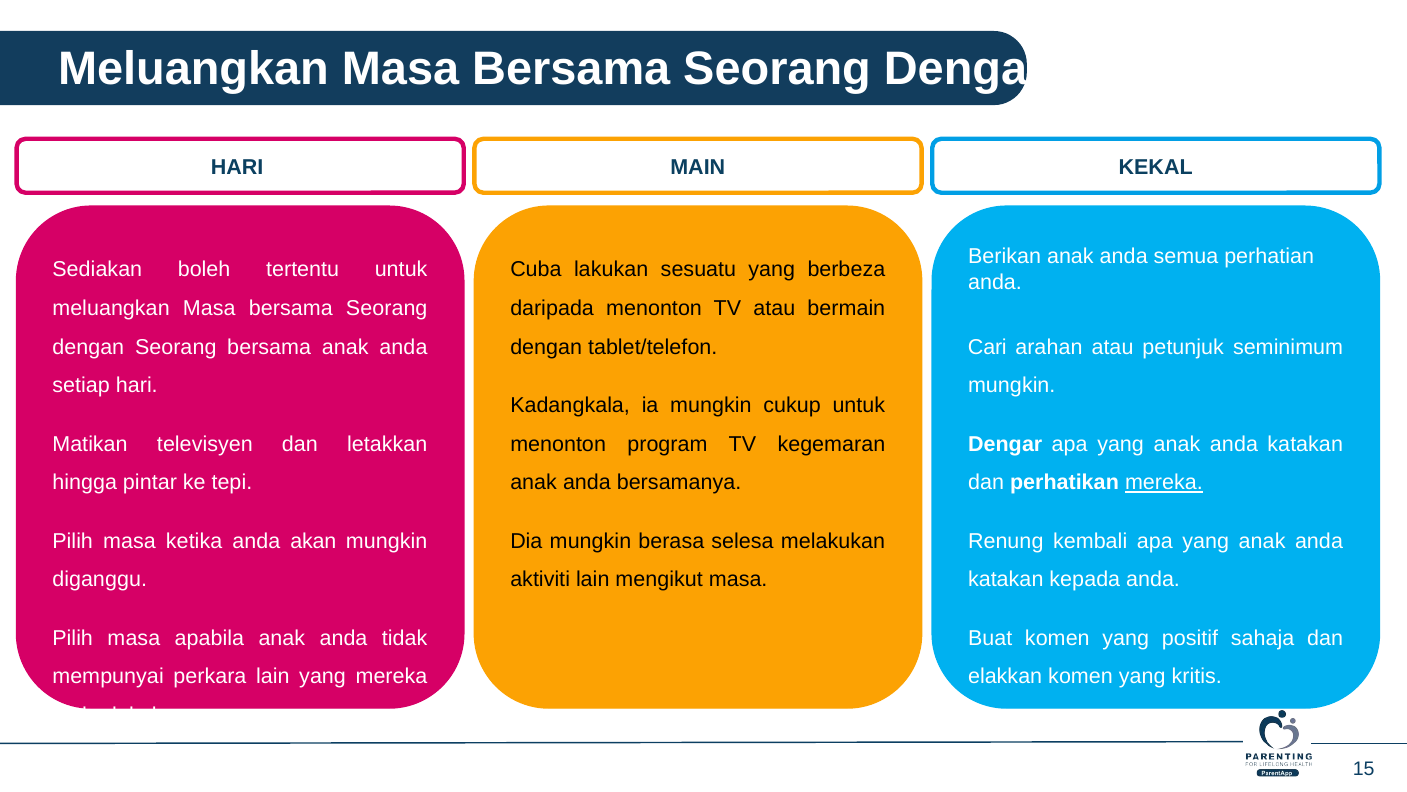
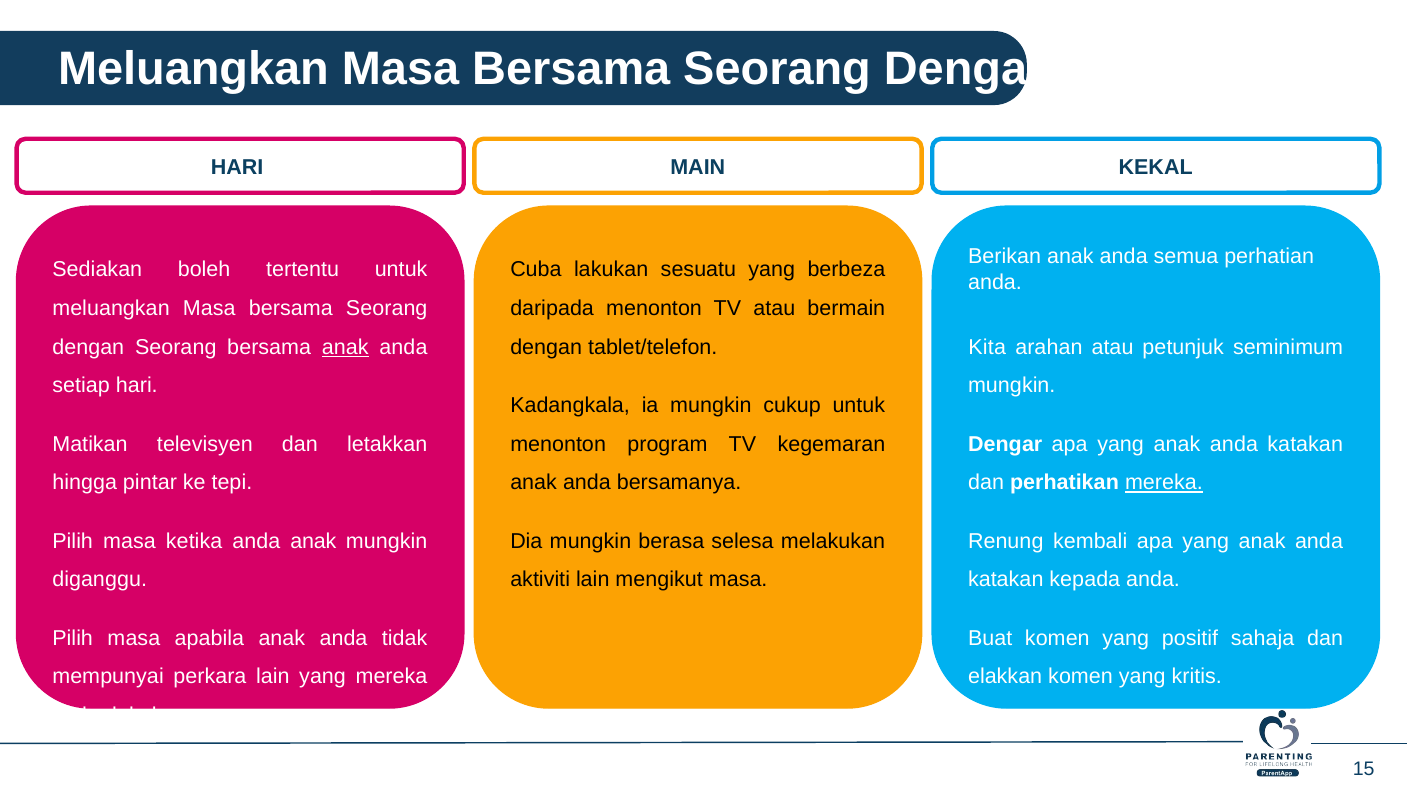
anak at (345, 347) underline: none -> present
Cari: Cari -> Kita
anda akan: akan -> anak
